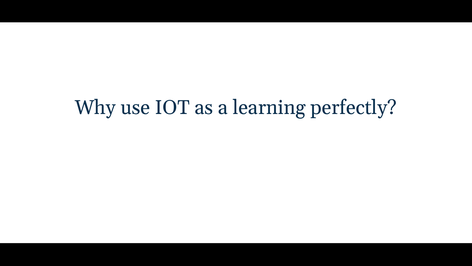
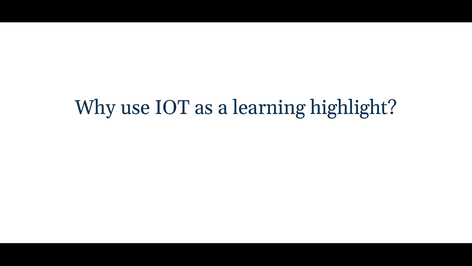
perfectly: perfectly -> highlight
